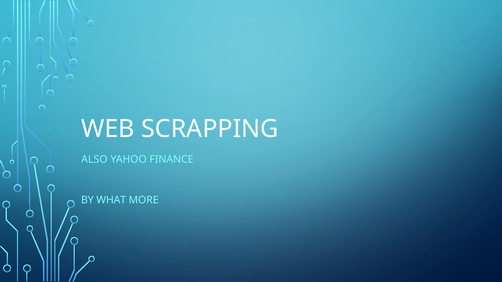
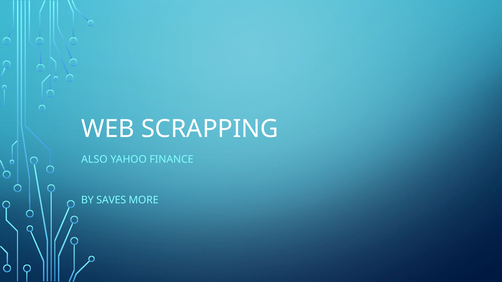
WHAT: WHAT -> SAVES
